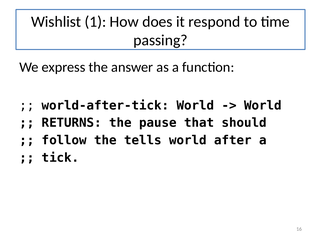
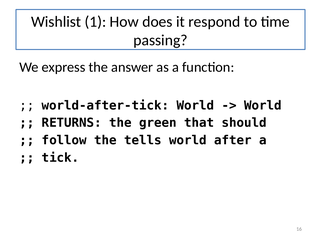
pause: pause -> green
